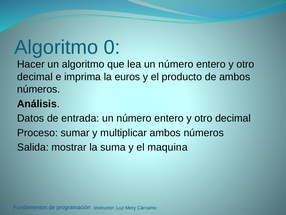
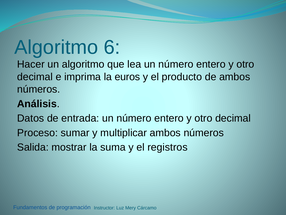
0: 0 -> 6
maquina: maquina -> registros
